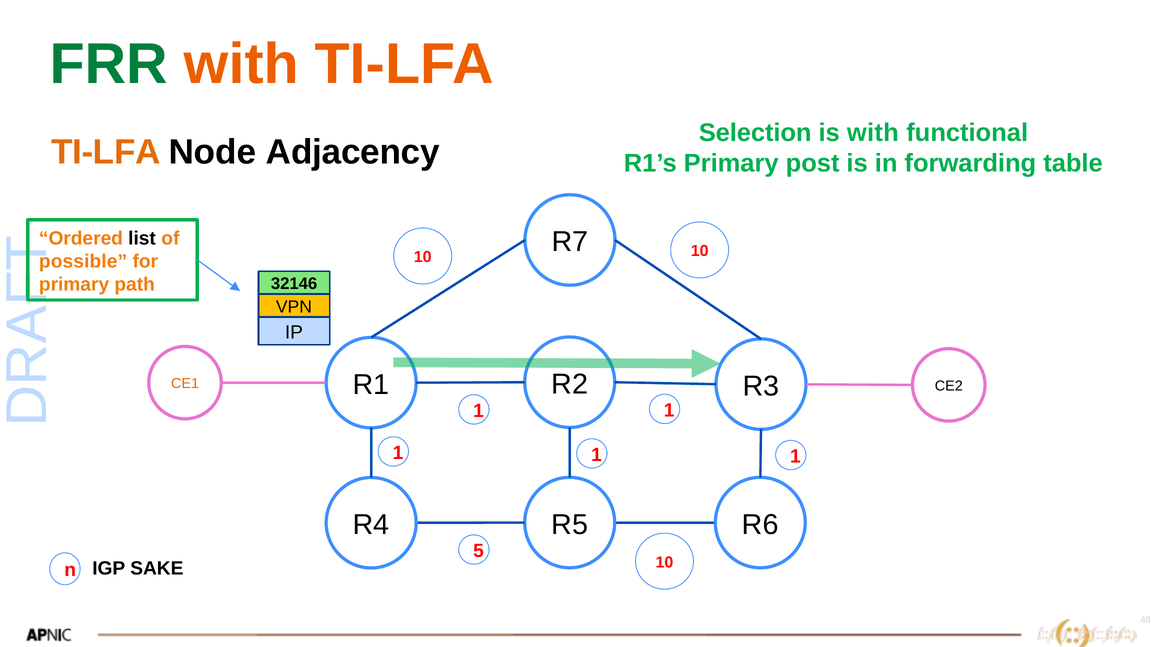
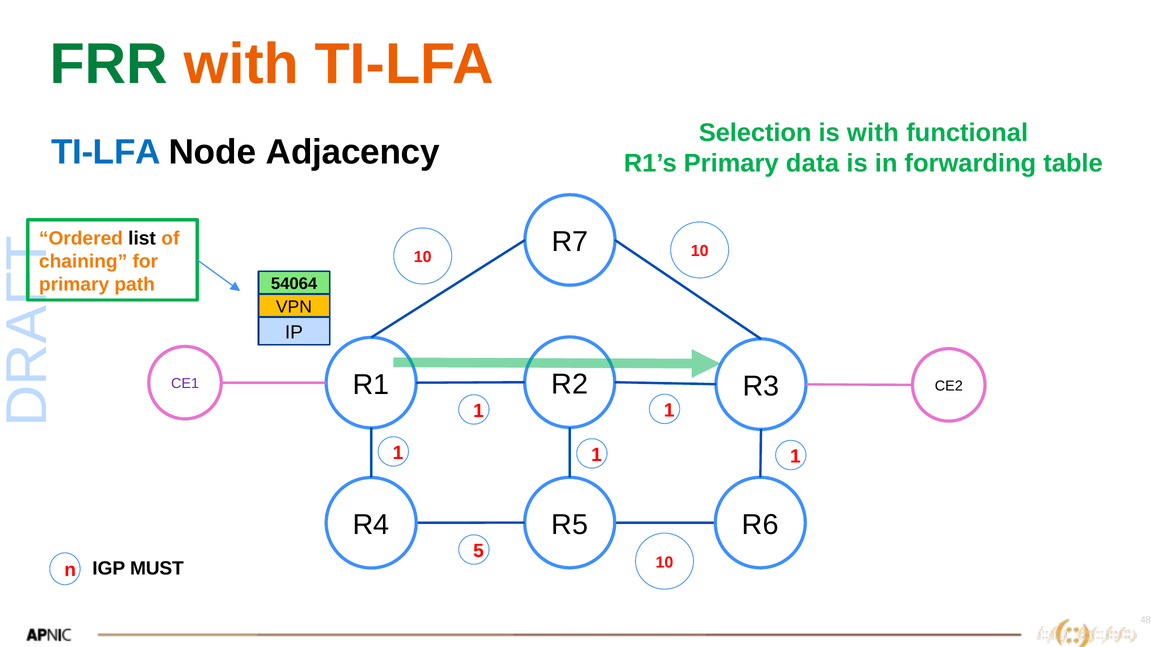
TI-LFA at (106, 152) colour: orange -> blue
post: post -> data
possible: possible -> chaining
32146: 32146 -> 54064
CE1 colour: orange -> purple
SAKE: SAKE -> MUST
